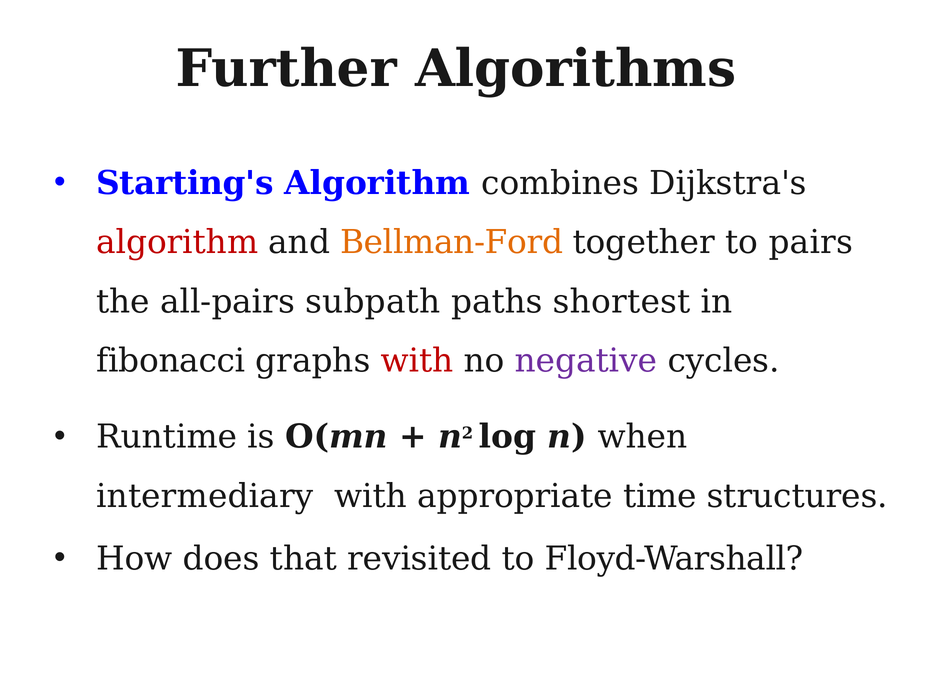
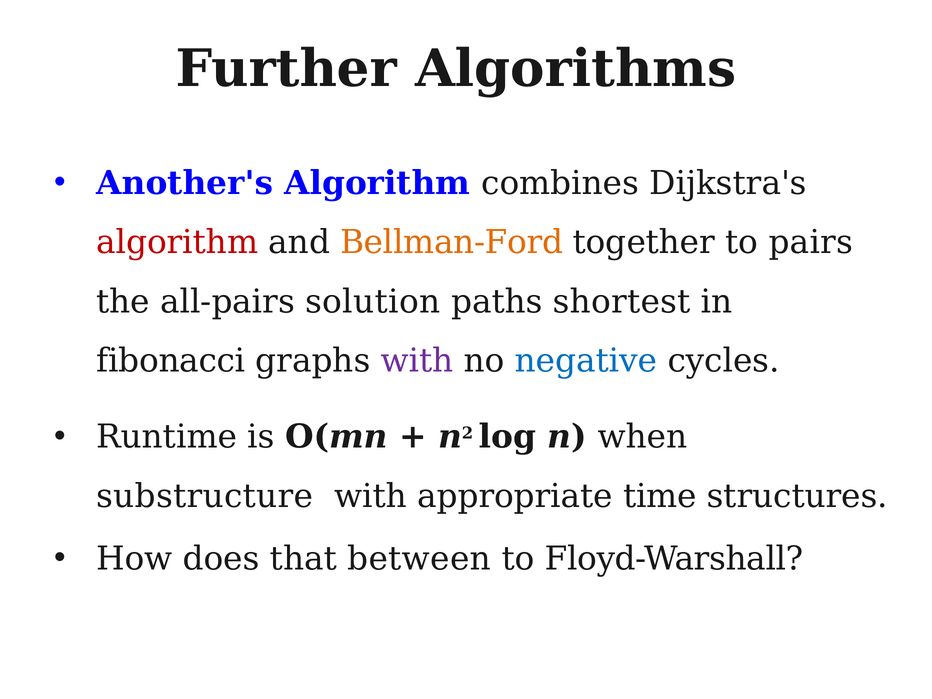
Starting's: Starting's -> Another's
subpath: subpath -> solution
with at (417, 361) colour: red -> purple
negative colour: purple -> blue
intermediary: intermediary -> substructure
revisited: revisited -> between
